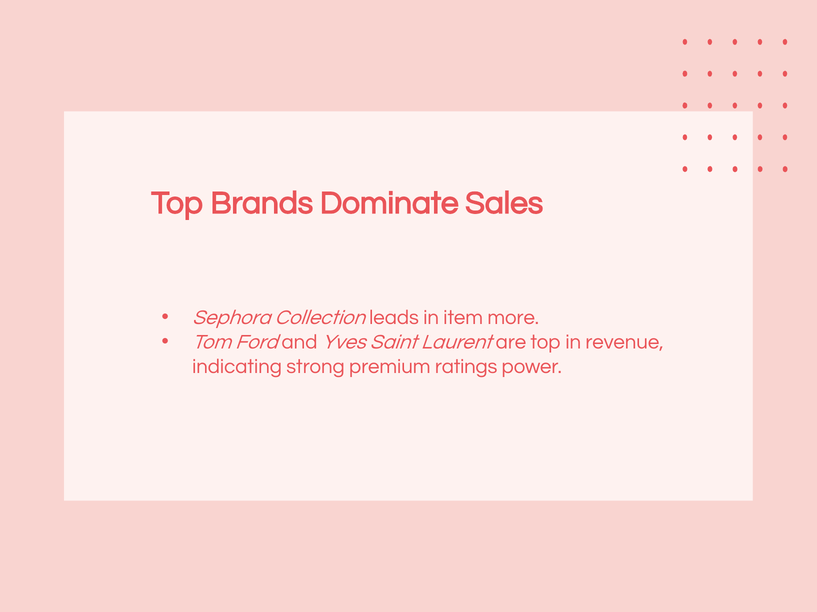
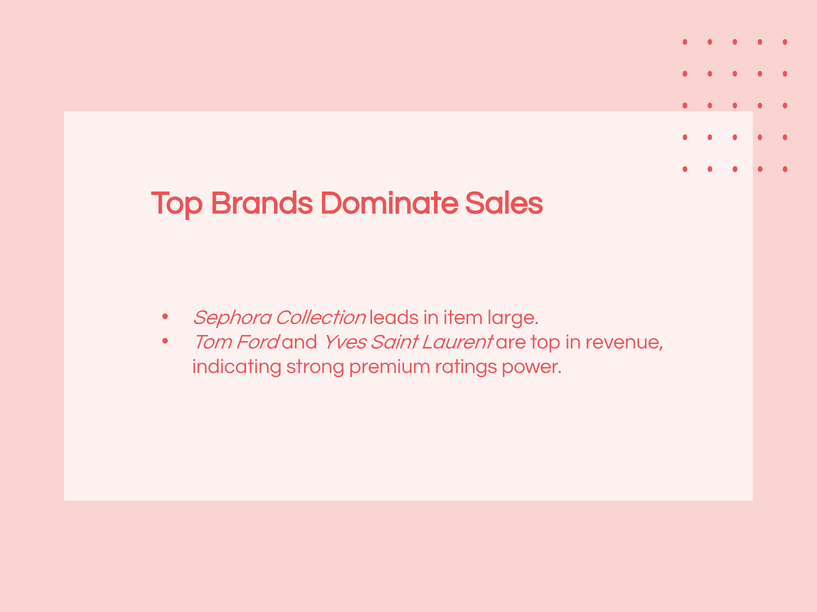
more: more -> large
